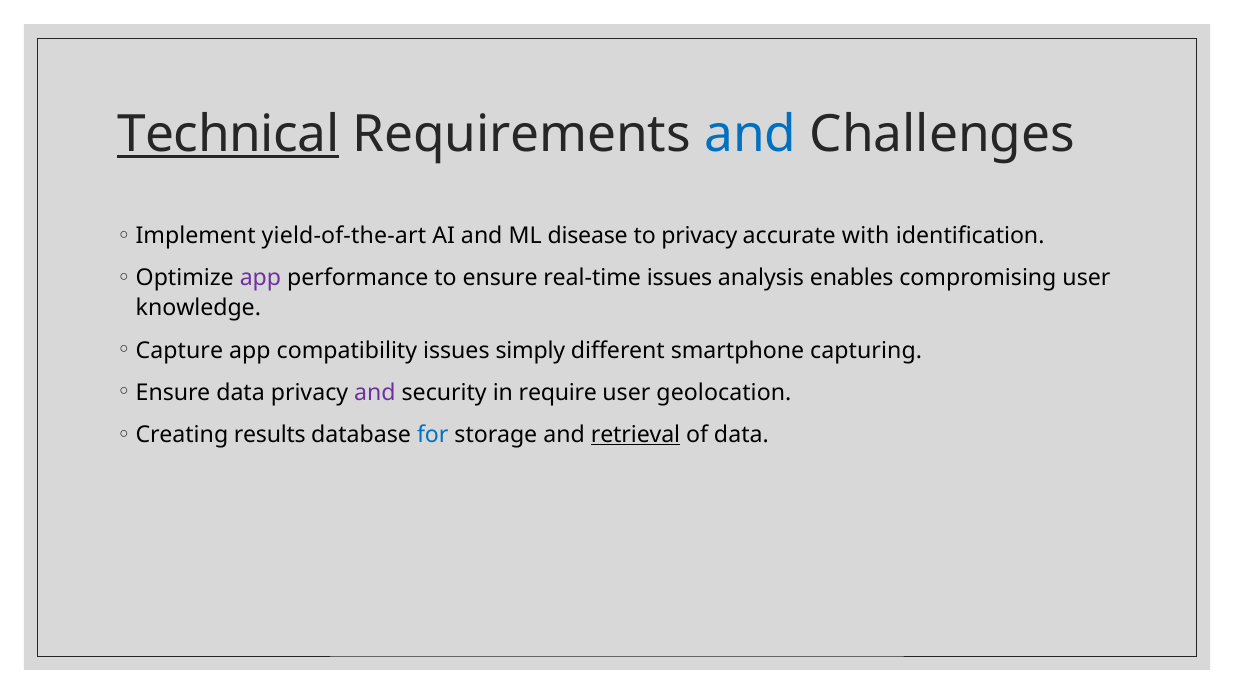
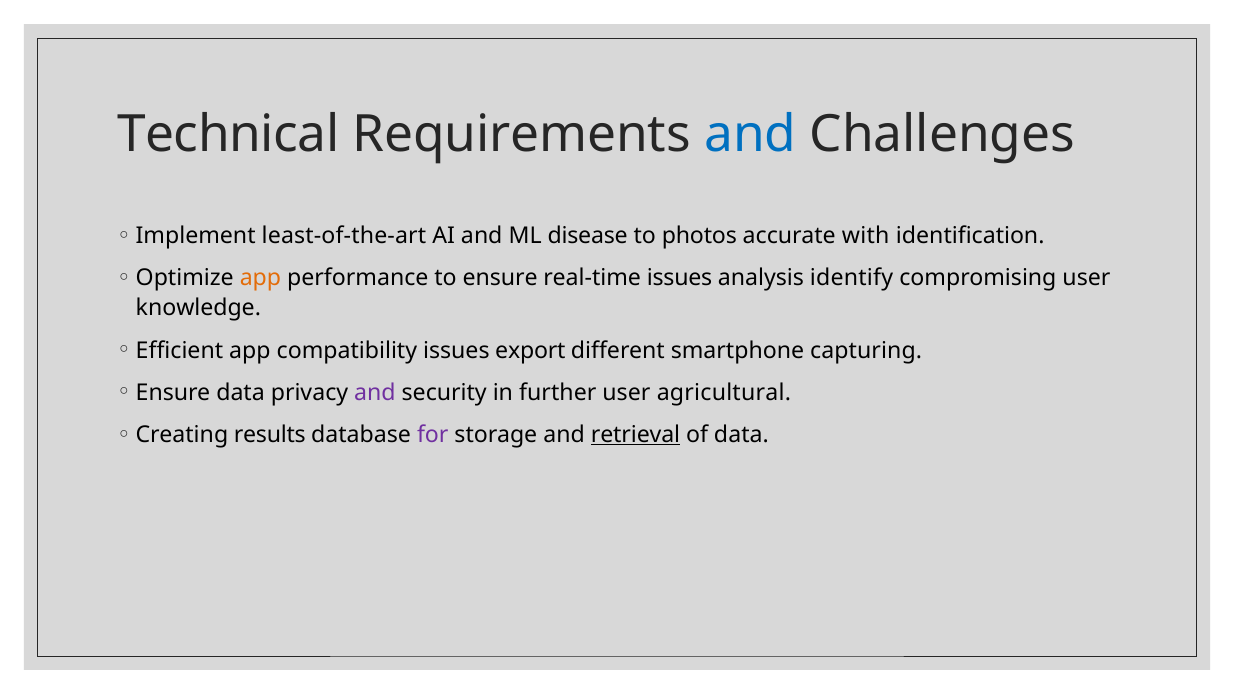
Technical underline: present -> none
yield-of-the-art: yield-of-the-art -> least-of-the-art
to privacy: privacy -> photos
app at (260, 278) colour: purple -> orange
enables: enables -> identify
Capture: Capture -> Efficient
simply: simply -> export
require: require -> further
geolocation: geolocation -> agricultural
for colour: blue -> purple
